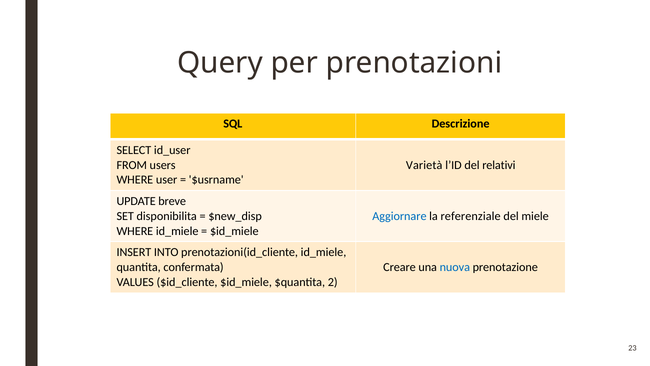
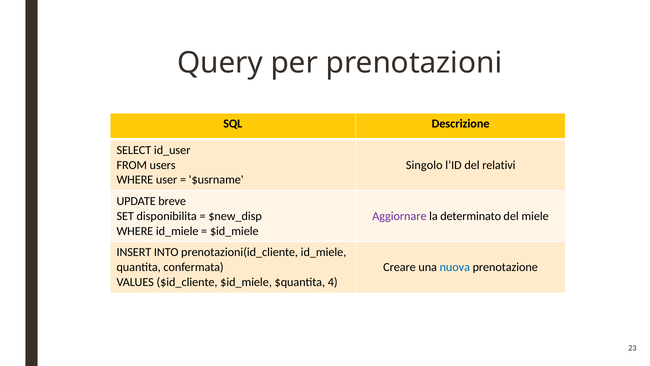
Varietà: Varietà -> Singolo
Aggiornare colour: blue -> purple
referenziale: referenziale -> determinato
2: 2 -> 4
